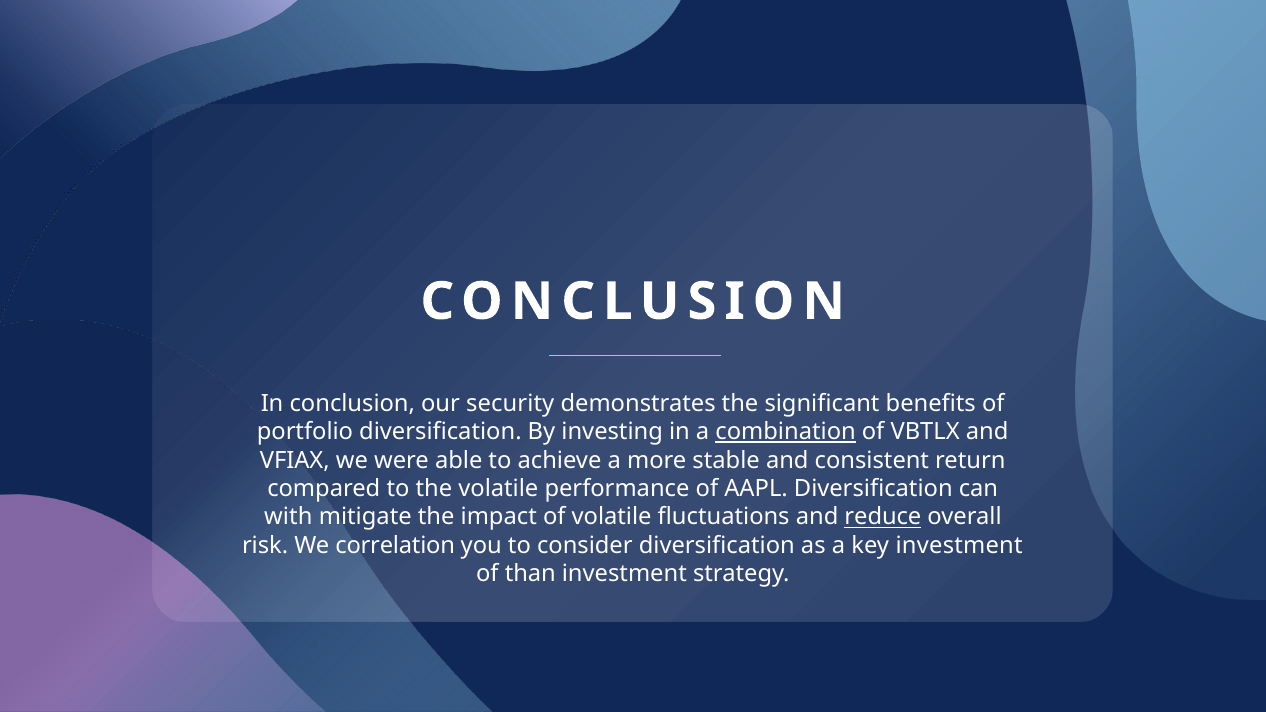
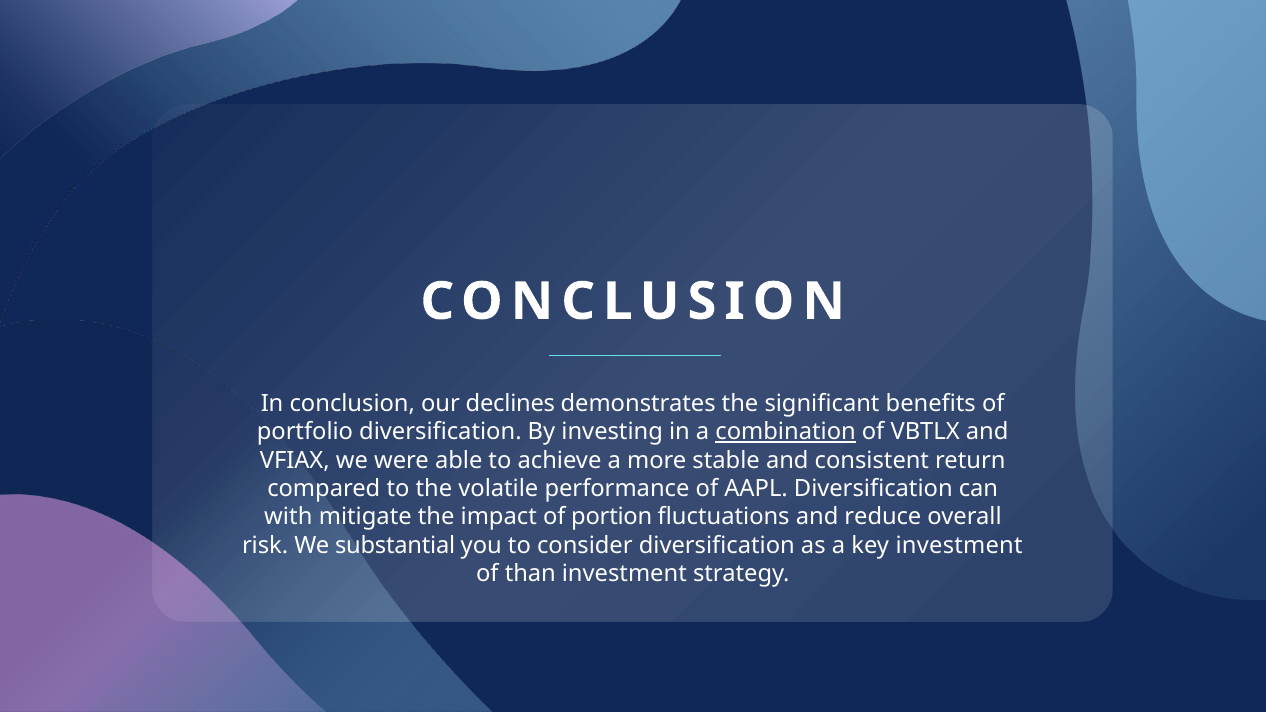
security: security -> declines
of volatile: volatile -> portion
reduce underline: present -> none
correlation: correlation -> substantial
